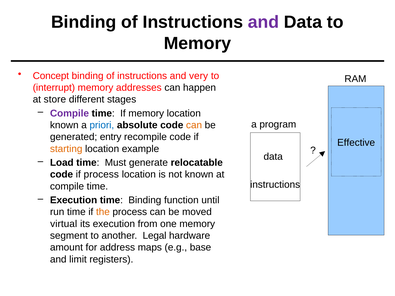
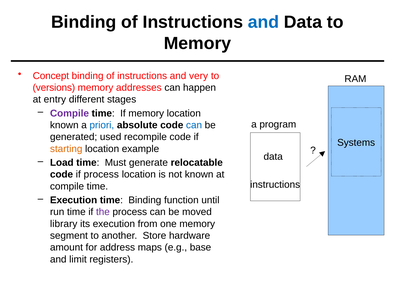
and at (264, 22) colour: purple -> blue
interrupt: interrupt -> versions
store: store -> entry
can at (194, 125) colour: orange -> blue
entry: entry -> used
Effective: Effective -> Systems
the colour: orange -> purple
virtual: virtual -> library
Legal: Legal -> Store
